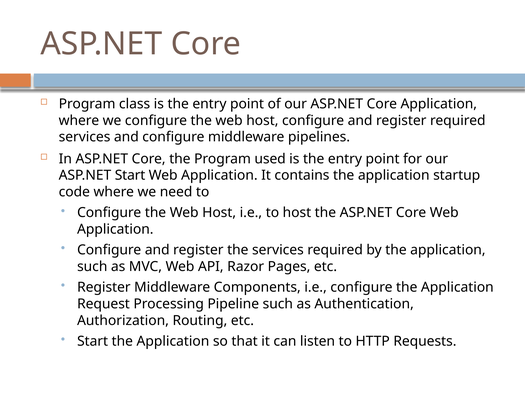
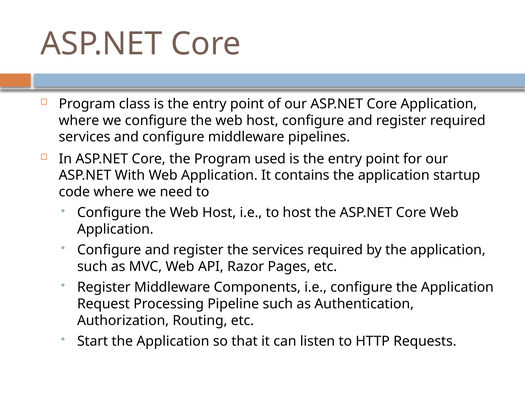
ASP.NET Start: Start -> With
